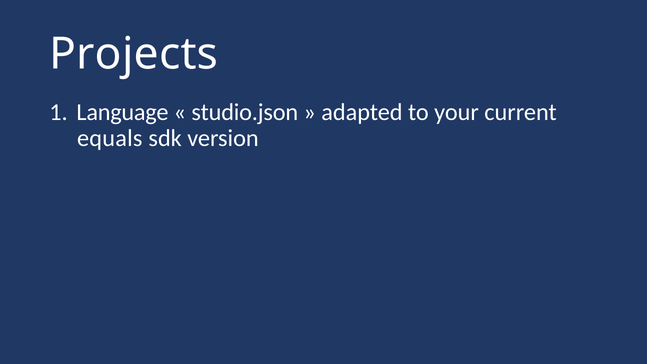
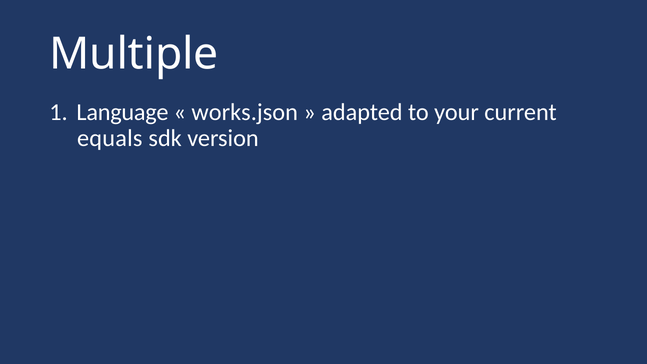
Projects: Projects -> Multiple
studio.json: studio.json -> works.json
